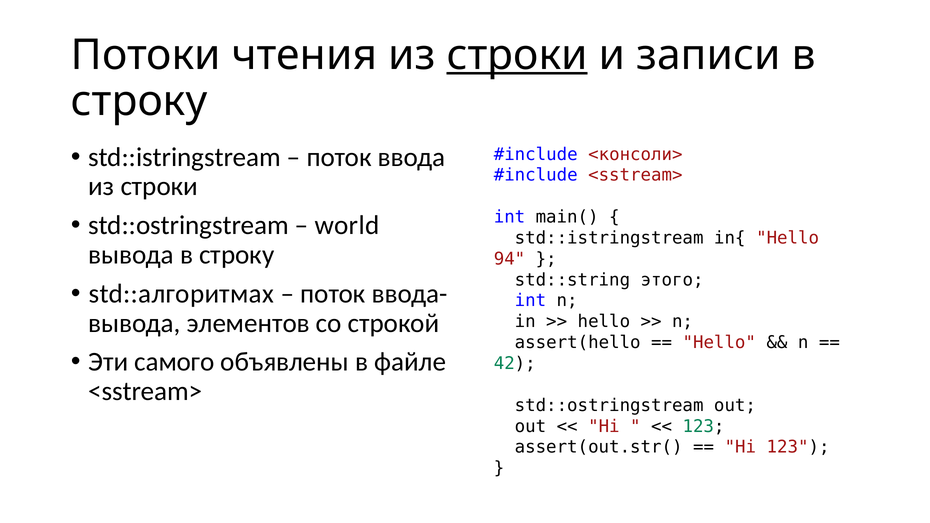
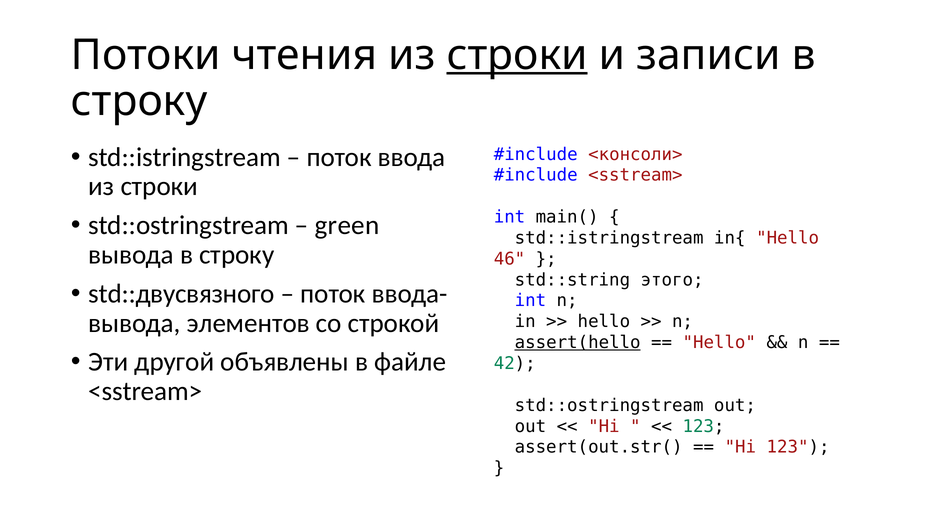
world: world -> green
94: 94 -> 46
std::алгоритмах: std::алгоритмах -> std::двусвязного
assert(hello underline: none -> present
самого: самого -> другой
